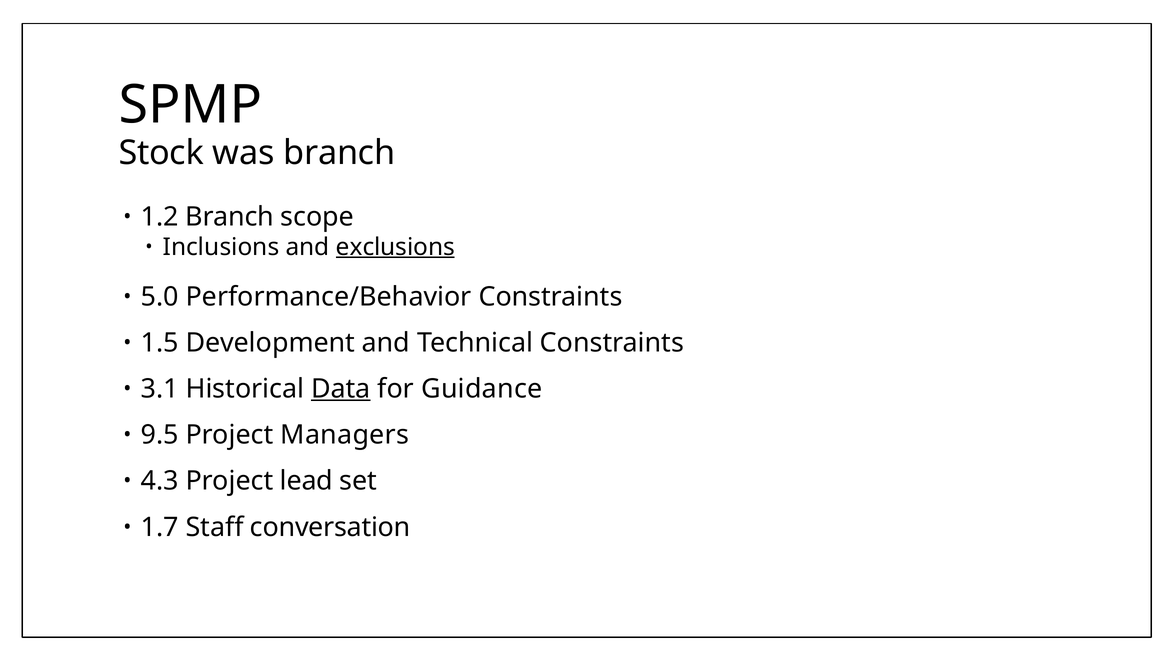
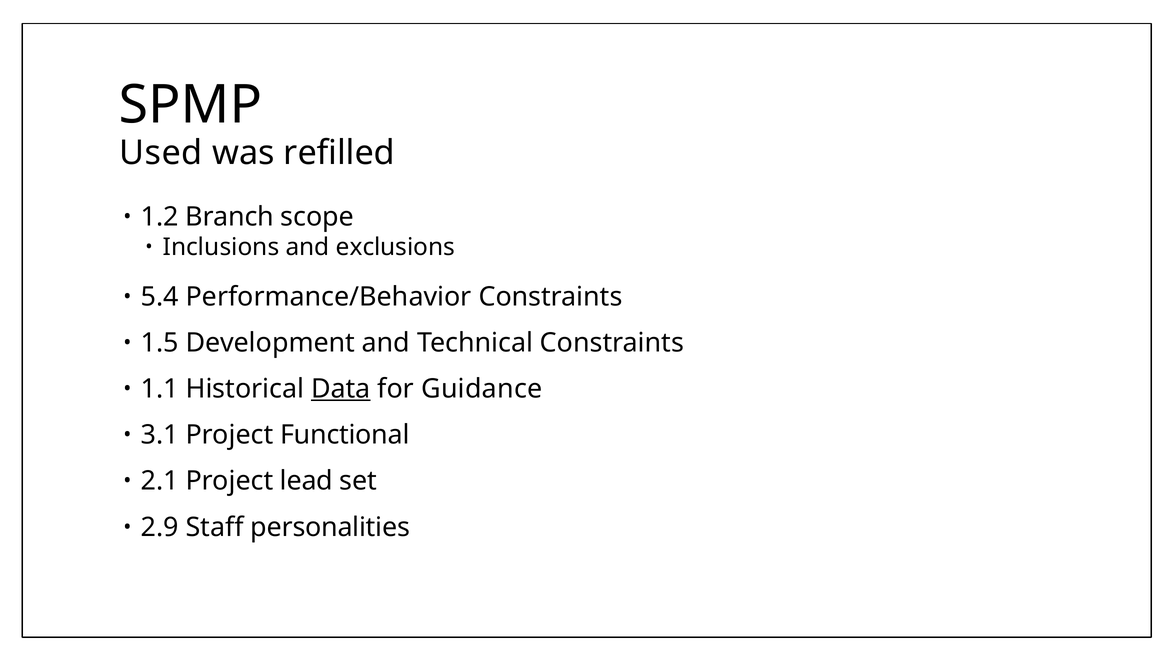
Stock: Stock -> Used
was branch: branch -> refilled
exclusions underline: present -> none
5.0: 5.0 -> 5.4
3.1: 3.1 -> 1.1
9.5: 9.5 -> 3.1
Managers: Managers -> Functional
4.3: 4.3 -> 2.1
1.7: 1.7 -> 2.9
conversation: conversation -> personalities
